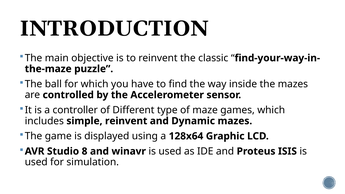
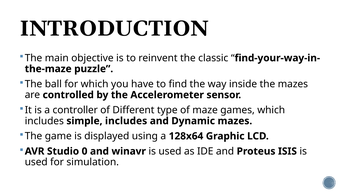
simple reinvent: reinvent -> includes
8: 8 -> 0
